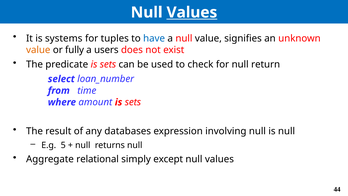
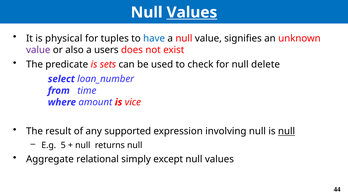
systems: systems -> physical
value at (38, 50) colour: orange -> purple
fully: fully -> also
return: return -> delete
amount is sets: sets -> vice
databases: databases -> supported
null at (287, 131) underline: none -> present
